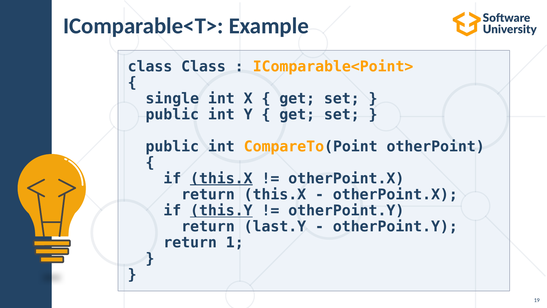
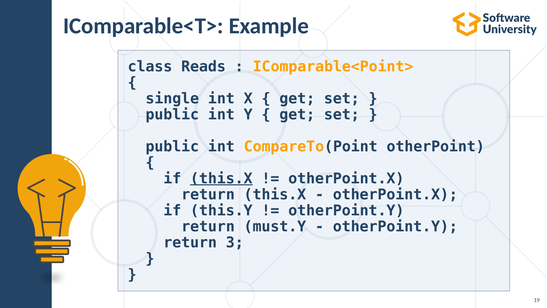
class Class: Class -> Reads
this.Y underline: present -> none
last.Y: last.Y -> must.Y
1: 1 -> 3
